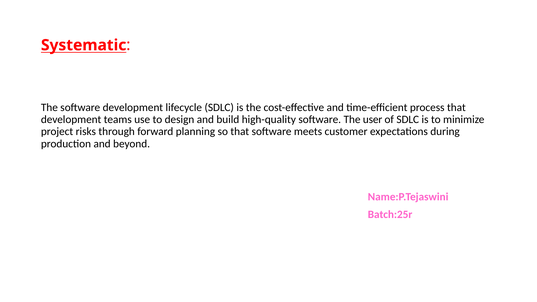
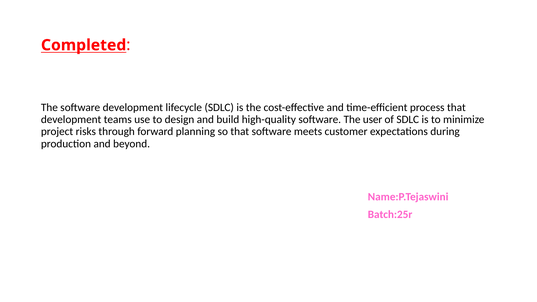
Systematic: Systematic -> Completed
